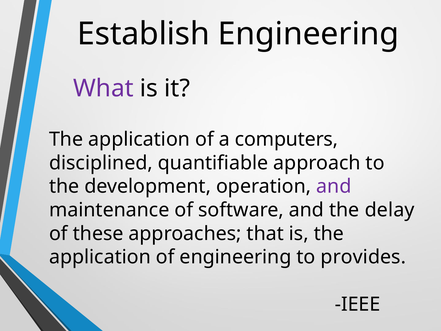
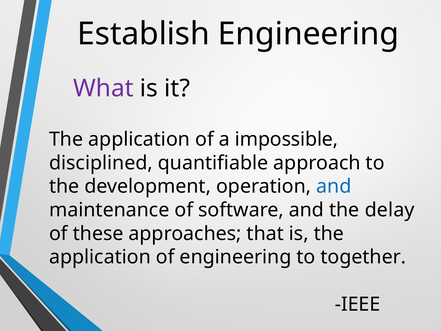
computers: computers -> impossible
and at (334, 186) colour: purple -> blue
provides: provides -> together
